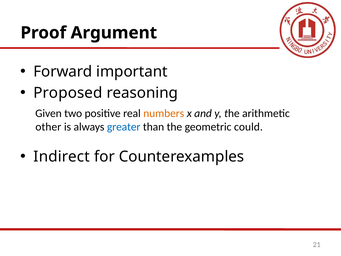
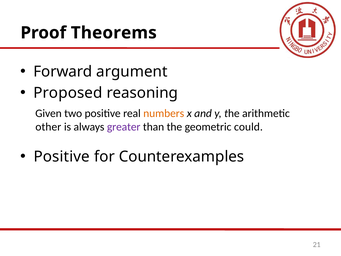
Argument: Argument -> Theorems
important: important -> argument
greater colour: blue -> purple
Indirect at (62, 156): Indirect -> Positive
